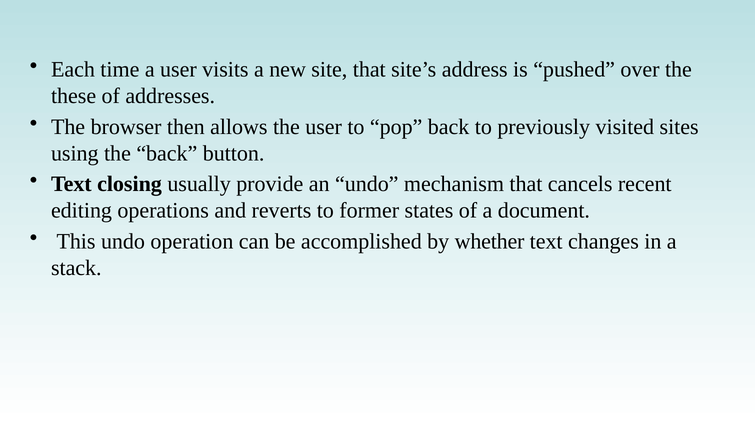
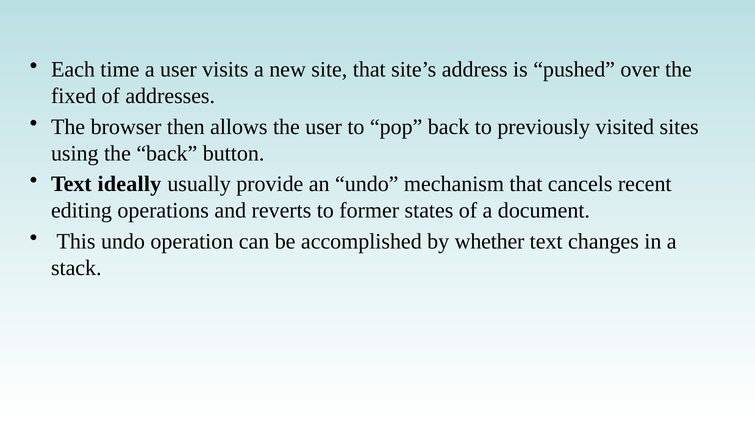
these: these -> fixed
closing: closing -> ideally
